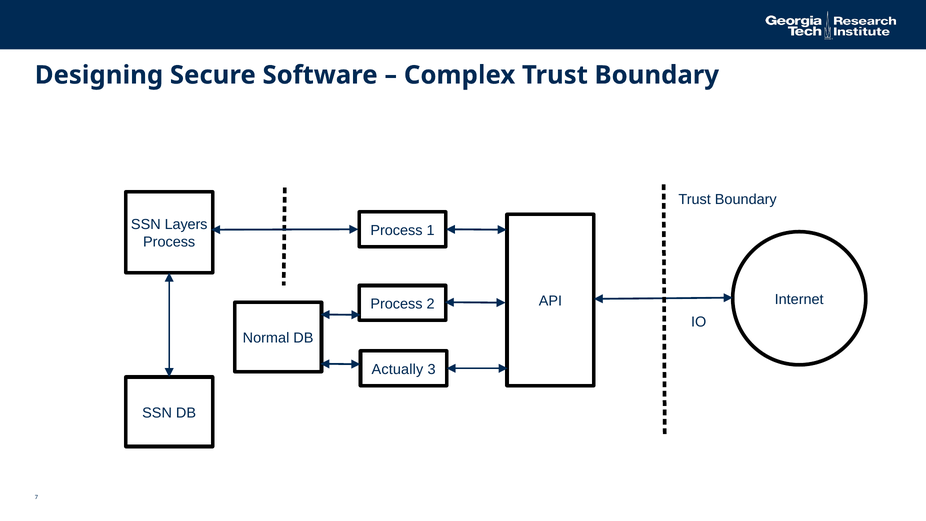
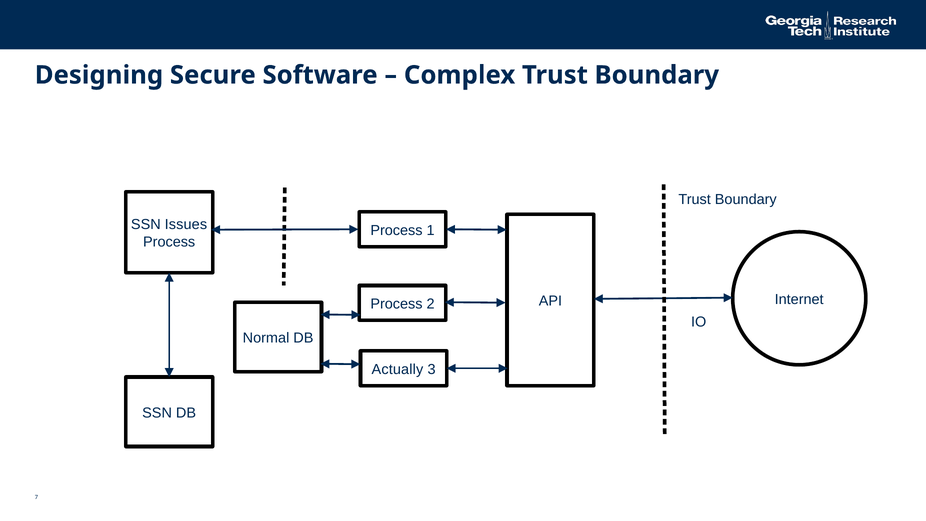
Layers: Layers -> Issues
